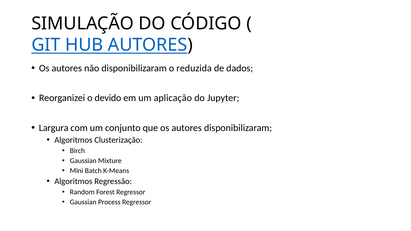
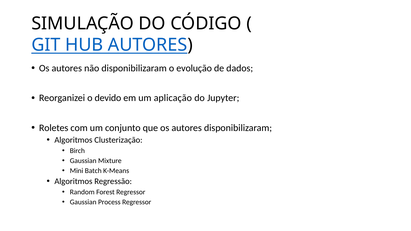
reduzida: reduzida -> evolução
Largura: Largura -> Roletes
